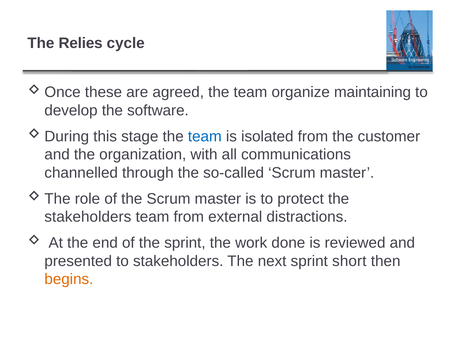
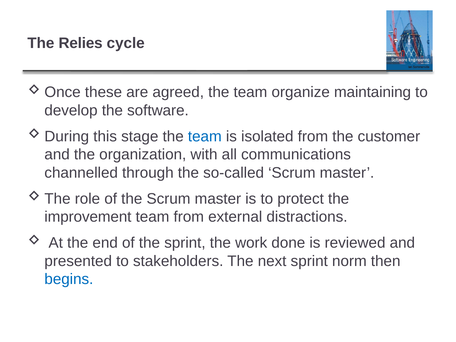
stakeholders at (88, 217): stakeholders -> improvement
short: short -> norm
begins colour: orange -> blue
